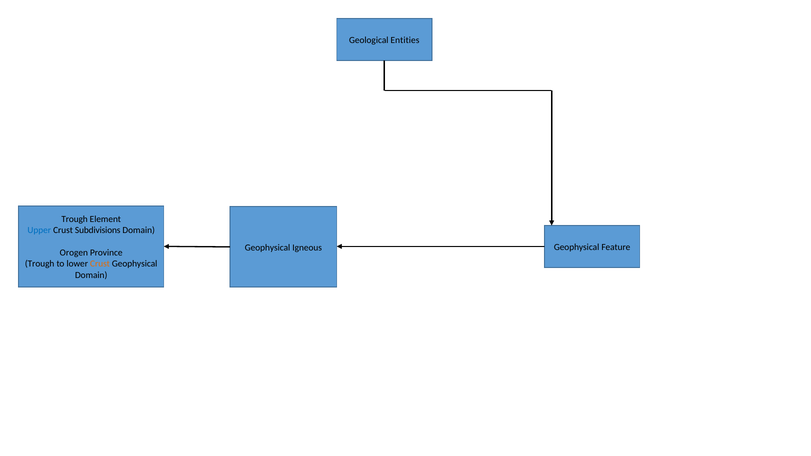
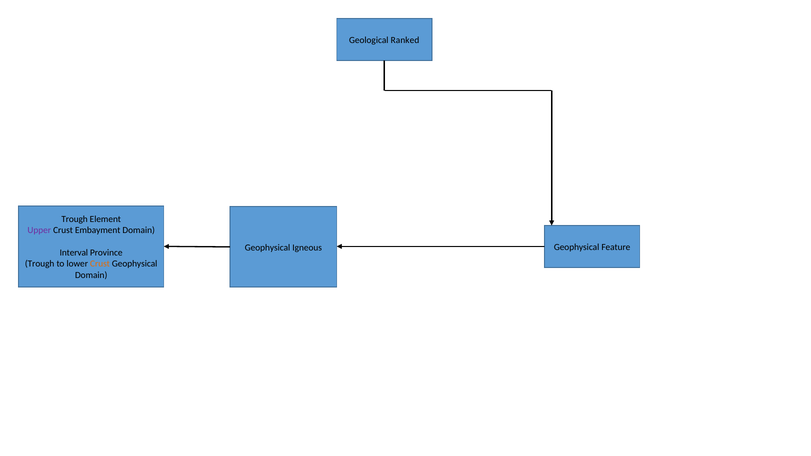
Entities: Entities -> Ranked
Upper colour: blue -> purple
Subdivisions: Subdivisions -> Embayment
Orogen: Orogen -> Interval
